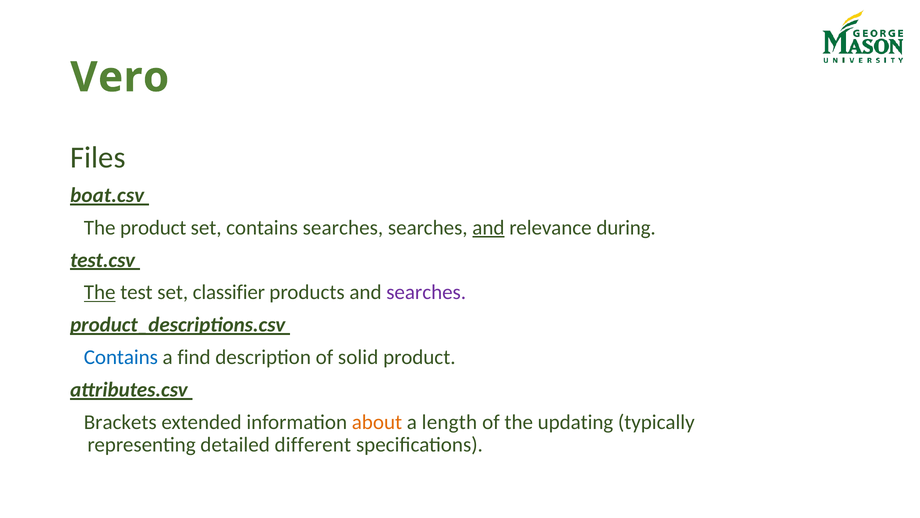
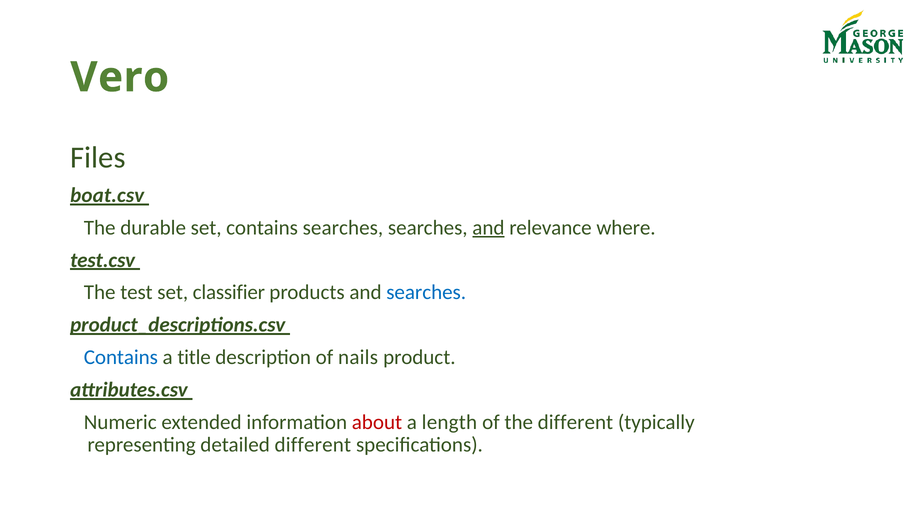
The product: product -> durable
during: during -> where
The at (100, 292) underline: present -> none
searches at (426, 292) colour: purple -> blue
find: find -> title
solid: solid -> nails
Brackets: Brackets -> Numeric
about colour: orange -> red
the updating: updating -> different
